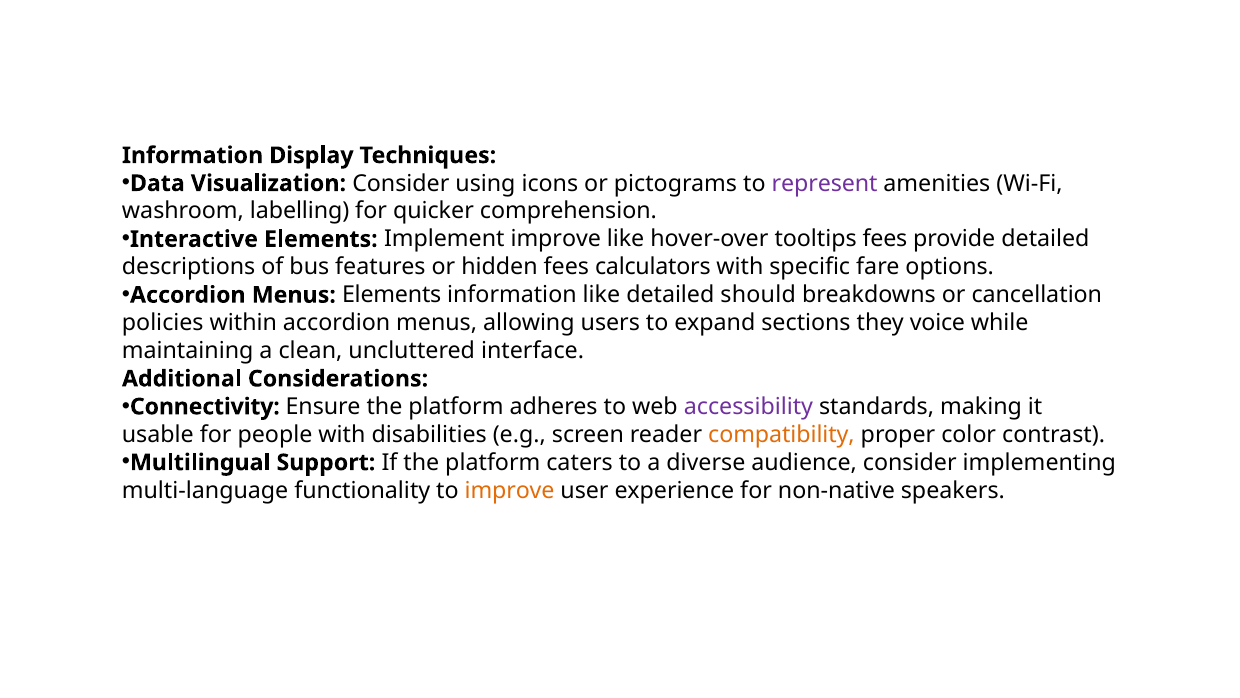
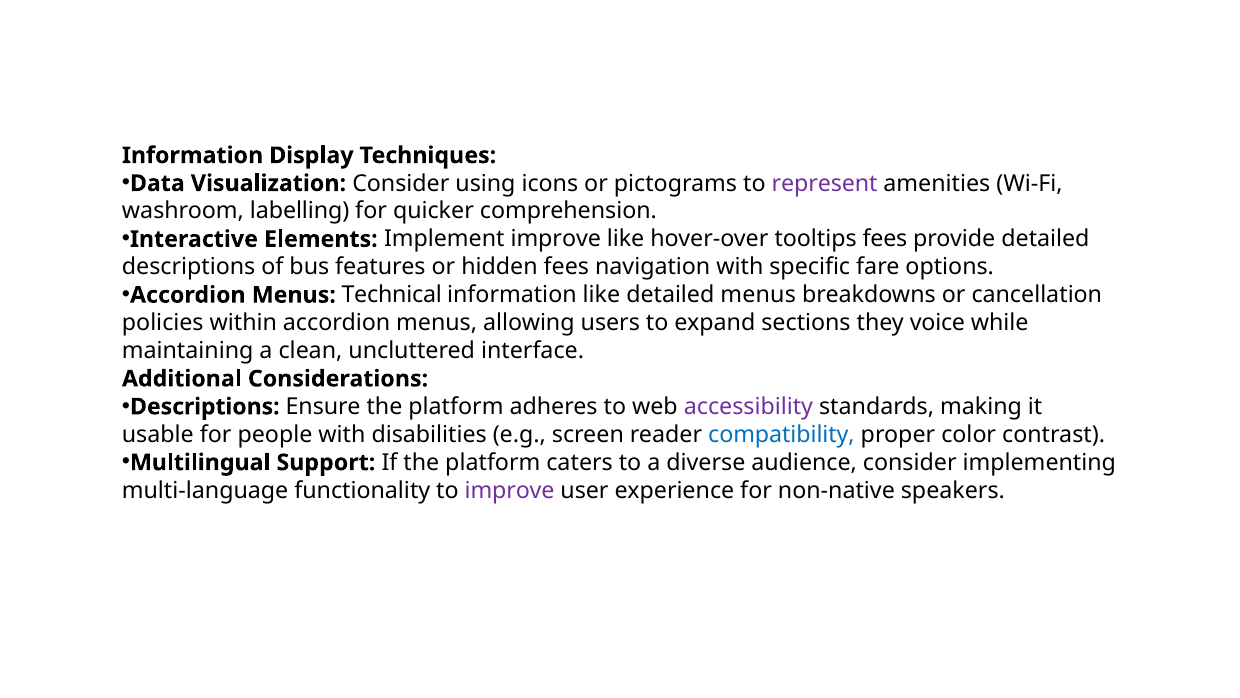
calculators: calculators -> navigation
Menus Elements: Elements -> Technical
detailed should: should -> menus
Connectivity at (205, 406): Connectivity -> Descriptions
compatibility colour: orange -> blue
improve at (510, 490) colour: orange -> purple
